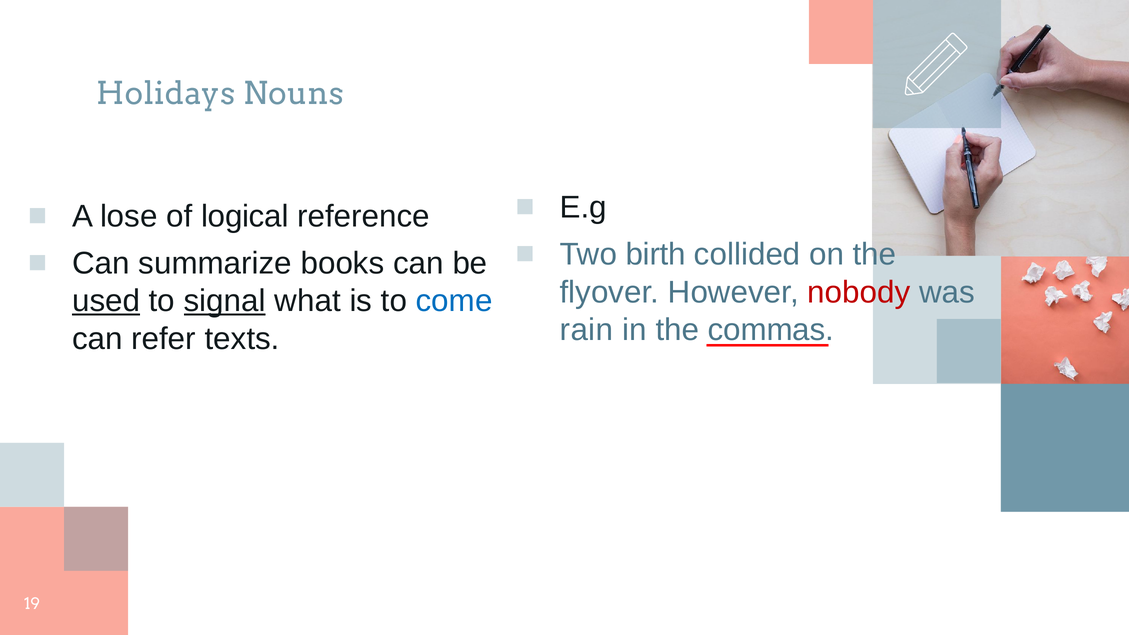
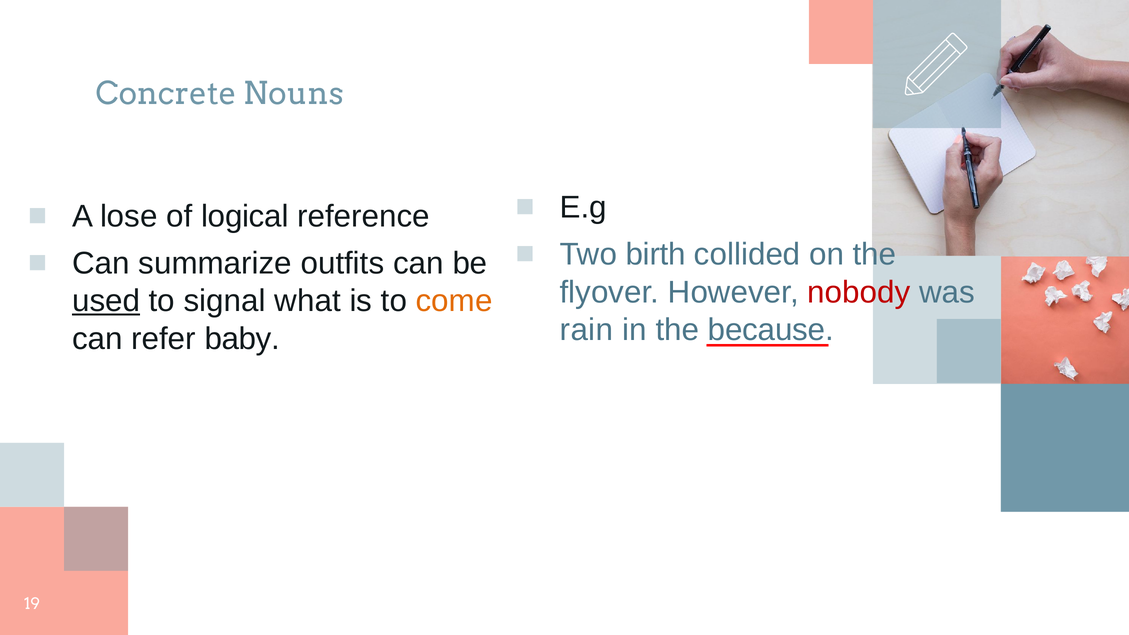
Holidays: Holidays -> Concrete
books: books -> outfits
signal underline: present -> none
come colour: blue -> orange
commas: commas -> because
texts: texts -> baby
